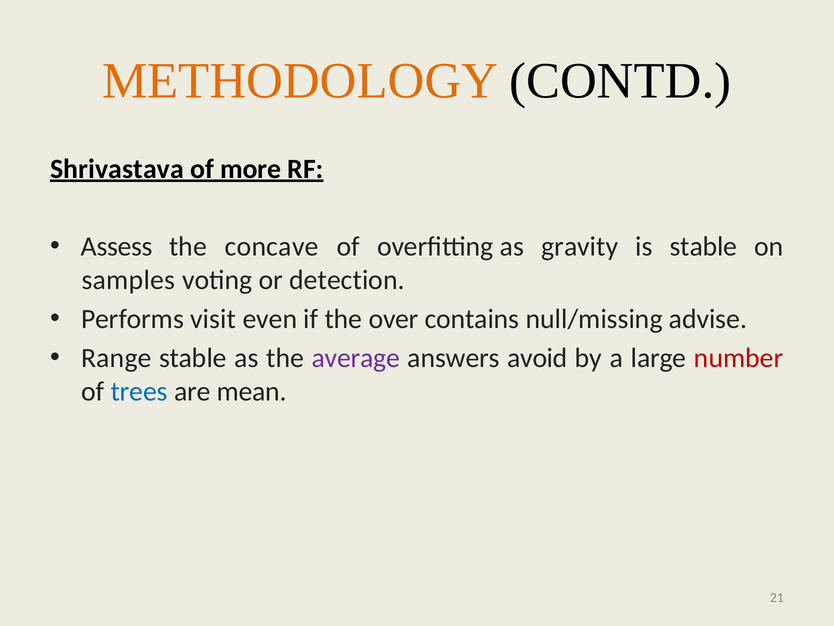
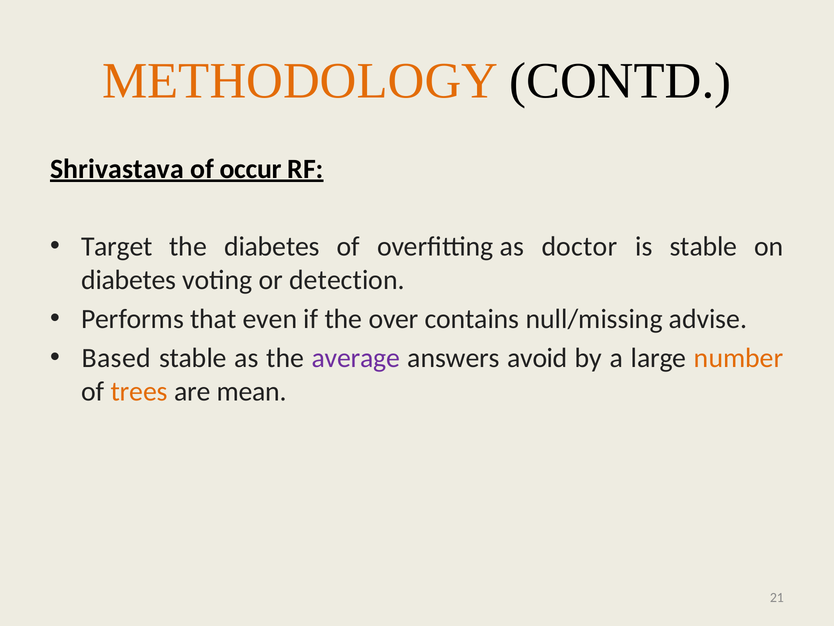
more: more -> occur
Assess: Assess -> Target
the concave: concave -> diabetes
gravity: gravity -> doctor
samples at (129, 280): samples -> diabetes
visit: visit -> that
Range: Range -> Based
number colour: red -> orange
trees colour: blue -> orange
